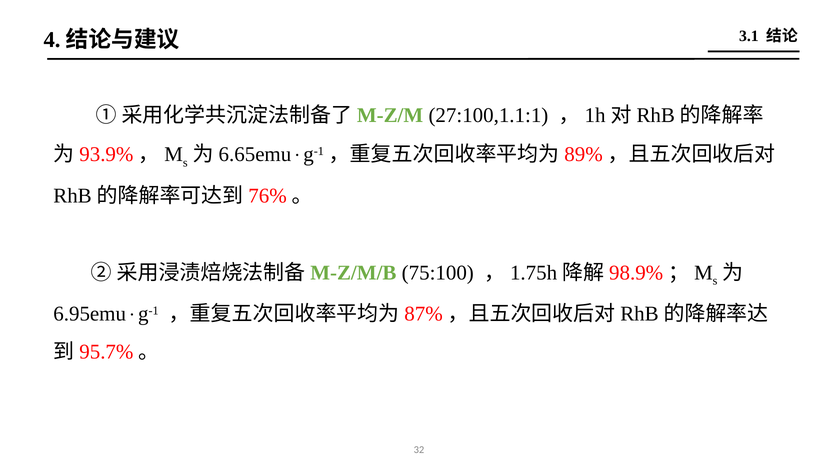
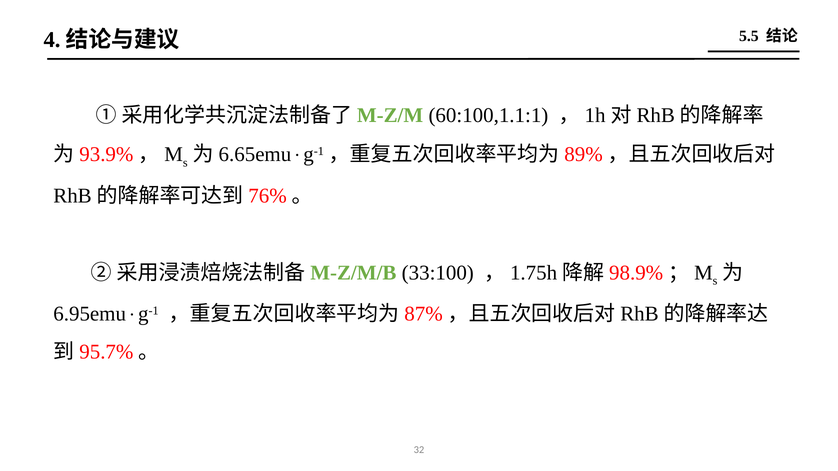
3.1: 3.1 -> 5.5
27:100,1.1:1: 27:100,1.1:1 -> 60:100,1.1:1
75:100: 75:100 -> 33:100
